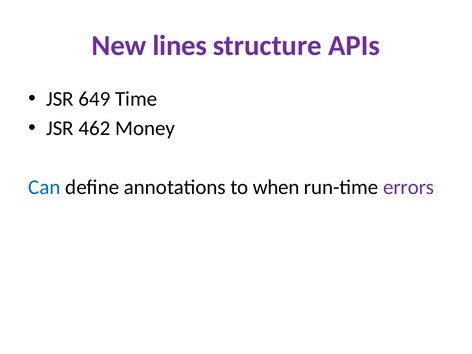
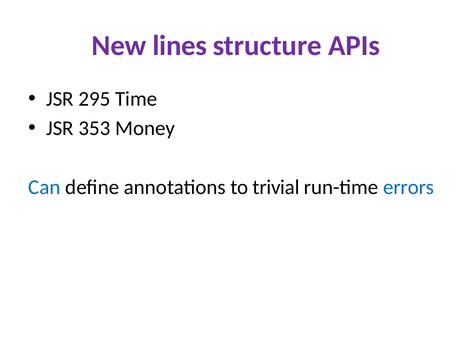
649: 649 -> 295
462: 462 -> 353
when: when -> trivial
errors colour: purple -> blue
